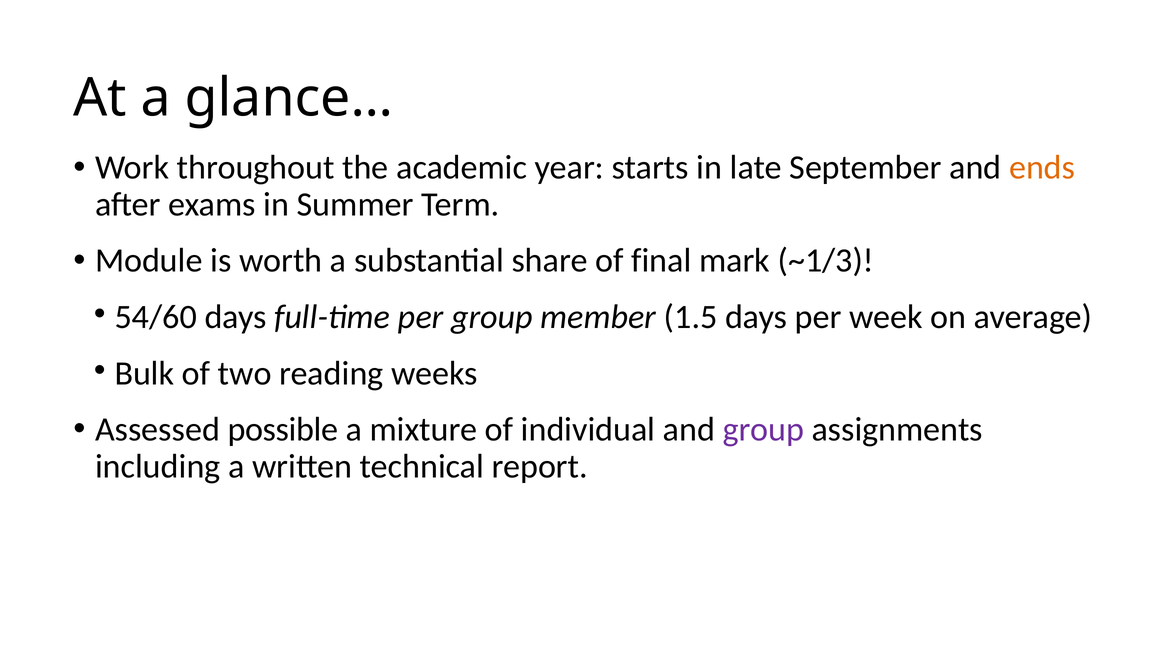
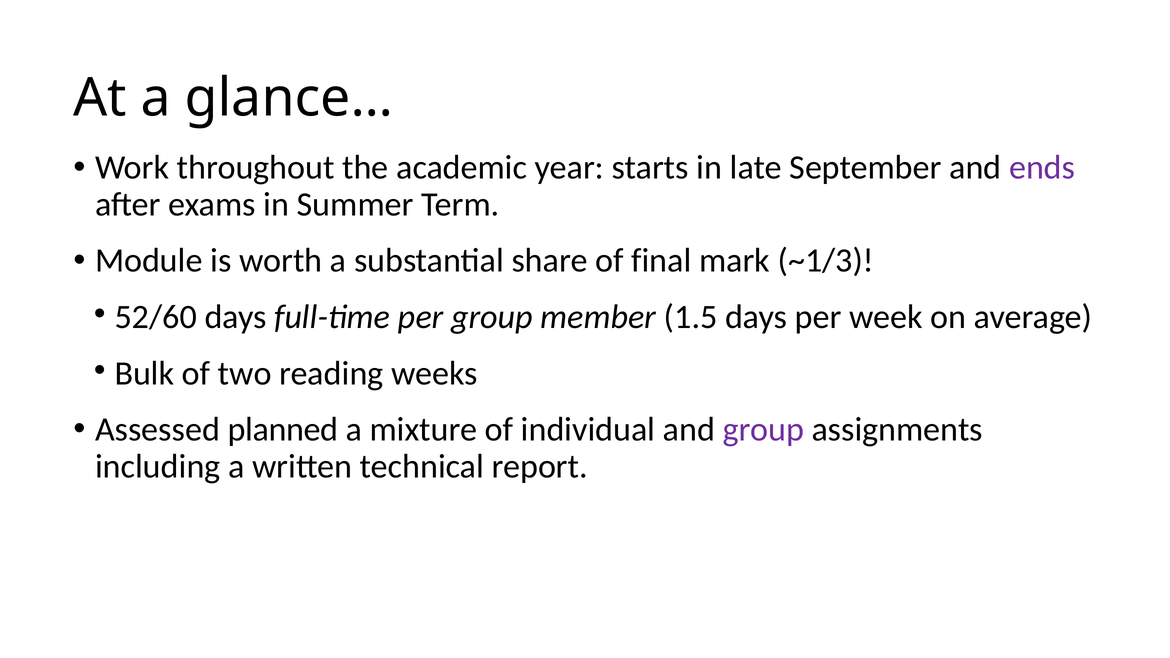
ends colour: orange -> purple
54/60: 54/60 -> 52/60
possible: possible -> planned
